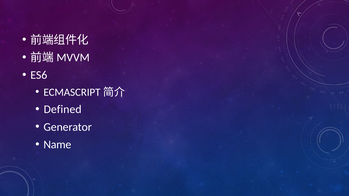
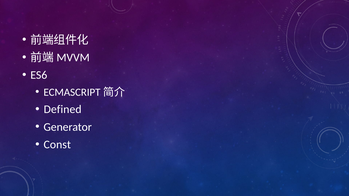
Name: Name -> Const
